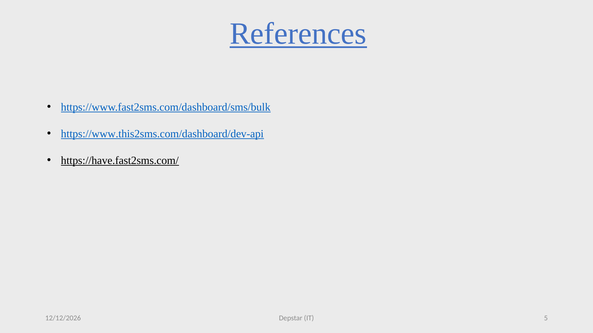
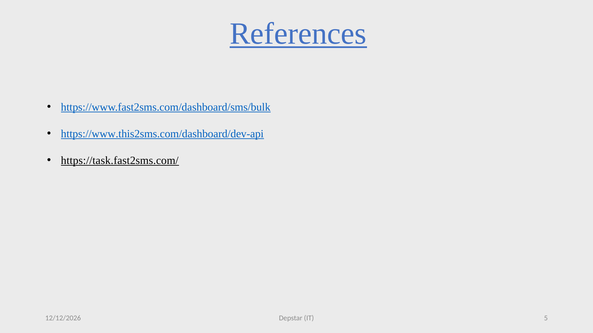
https://have.fast2sms.com/: https://have.fast2sms.com/ -> https://task.fast2sms.com/
